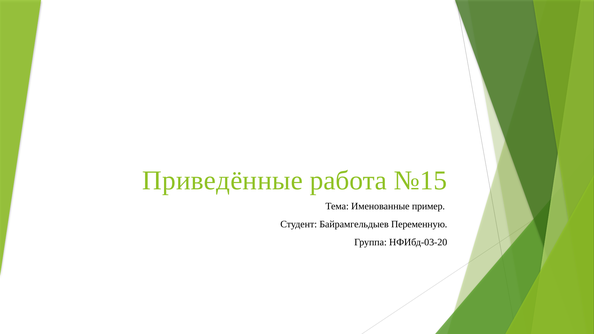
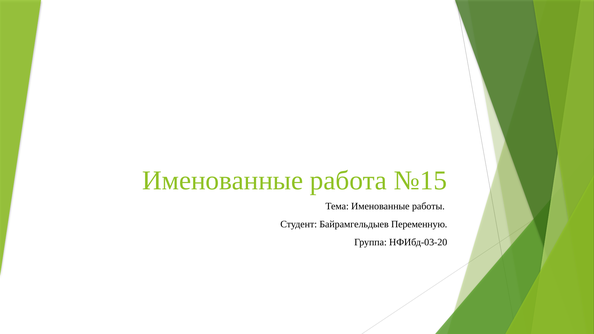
Приведённые at (223, 181): Приведённые -> Именованные
пример: пример -> работы
